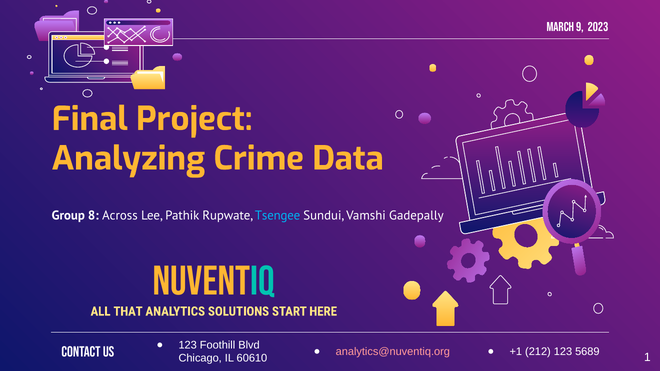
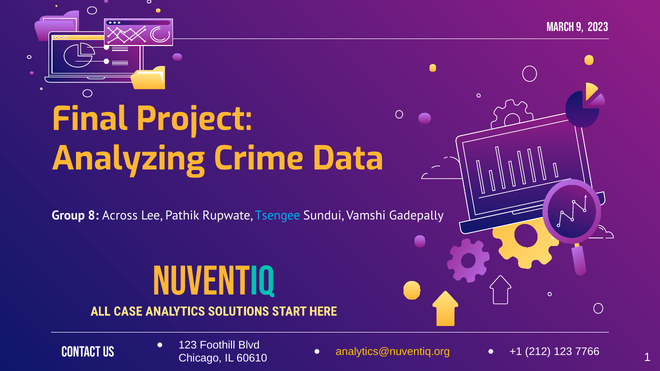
THAT: THAT -> CASE
analytics@nuventiq.org colour: pink -> yellow
5689: 5689 -> 7766
